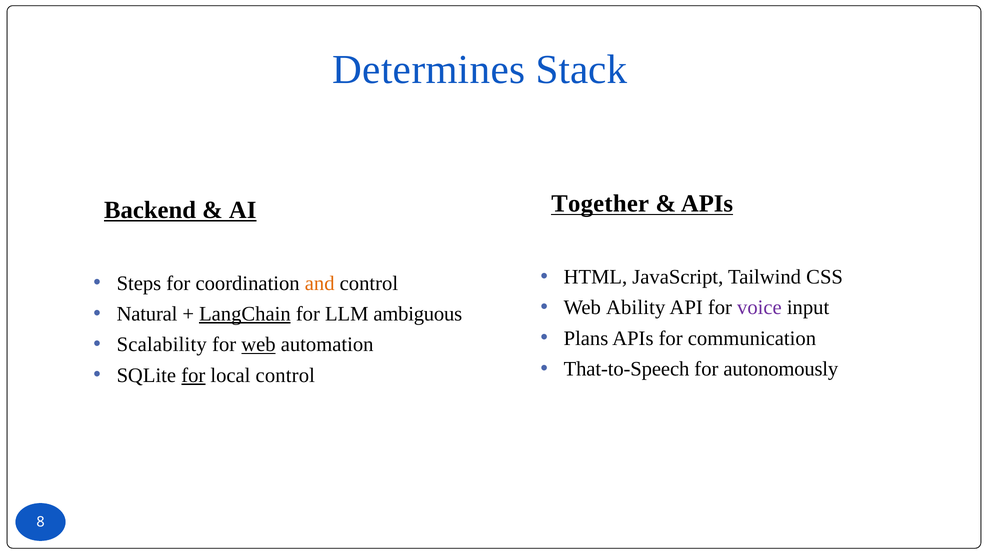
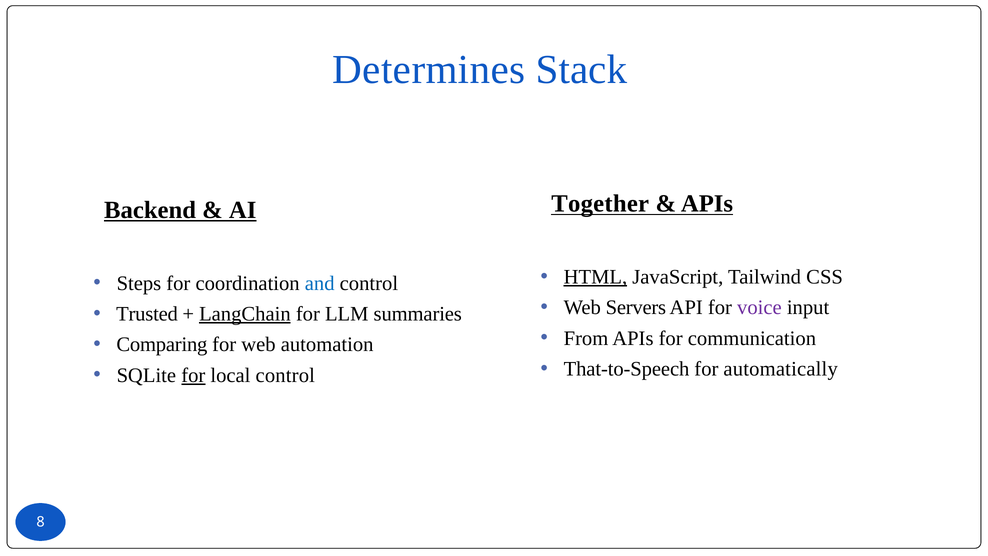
HTML underline: none -> present
and colour: orange -> blue
Ability: Ability -> Servers
Natural: Natural -> Trusted
ambiguous: ambiguous -> summaries
Plans: Plans -> From
Scalability: Scalability -> Comparing
web at (258, 344) underline: present -> none
autonomously: autonomously -> automatically
